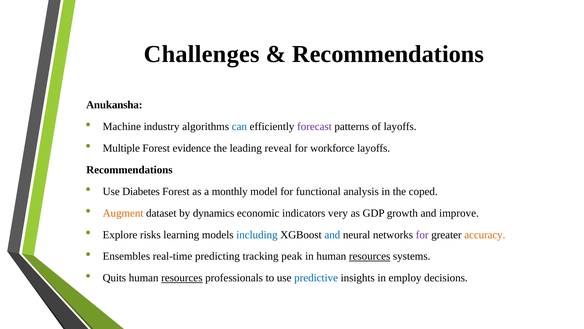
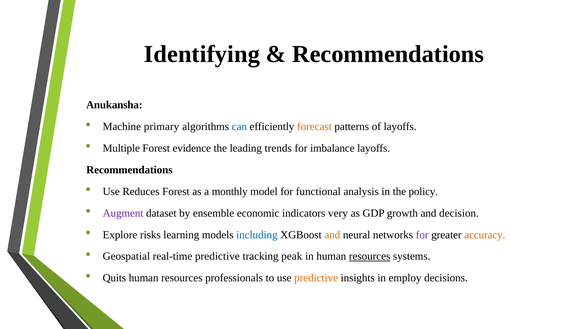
Challenges: Challenges -> Identifying
industry: industry -> primary
forecast colour: purple -> orange
reveal: reveal -> trends
workforce: workforce -> imbalance
Diabetes: Diabetes -> Reduces
coped: coped -> policy
Augment colour: orange -> purple
dynamics: dynamics -> ensemble
improve: improve -> decision
and at (332, 234) colour: blue -> orange
Ensembles: Ensembles -> Geospatial
real-time predicting: predicting -> predictive
resources at (182, 278) underline: present -> none
predictive at (316, 278) colour: blue -> orange
